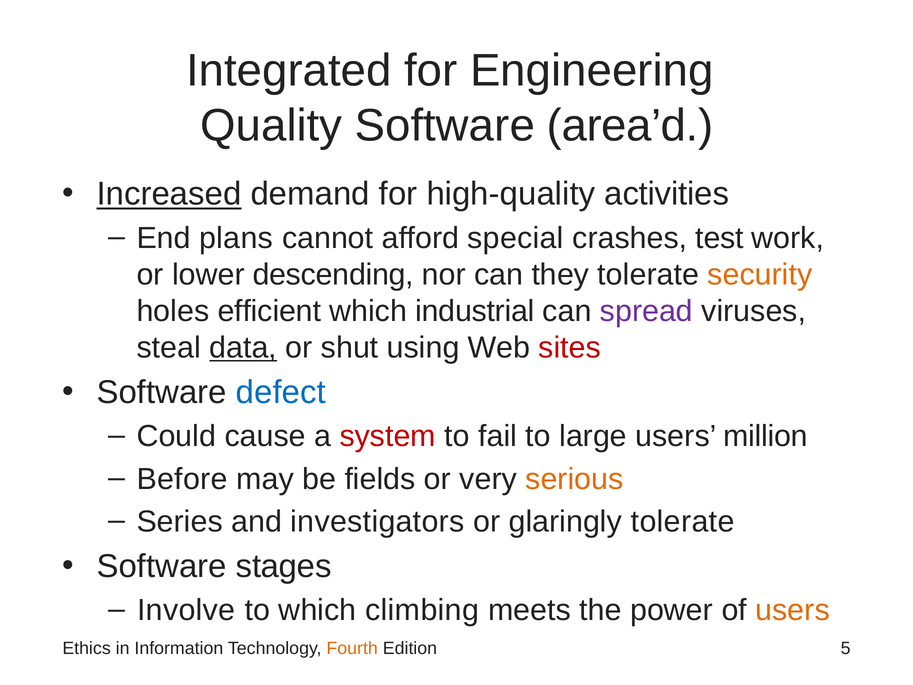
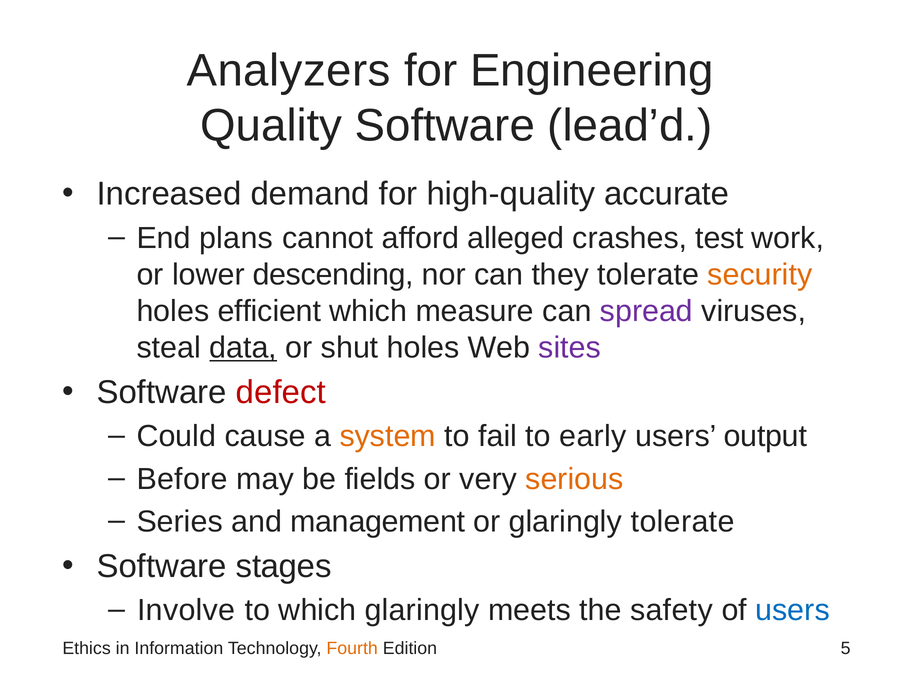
Integrated: Integrated -> Analyzers
area’d: area’d -> lead’d
Increased underline: present -> none
activities: activities -> accurate
special: special -> alleged
industrial: industrial -> measure
shut using: using -> holes
sites colour: red -> purple
defect colour: blue -> red
system colour: red -> orange
large: large -> early
million: million -> output
investigators: investigators -> management
which climbing: climbing -> glaringly
power: power -> safety
users at (793, 610) colour: orange -> blue
